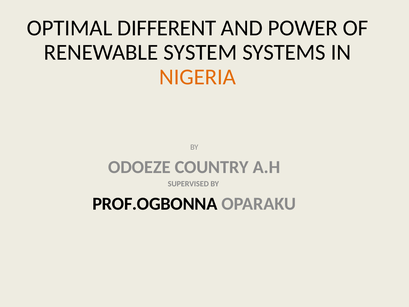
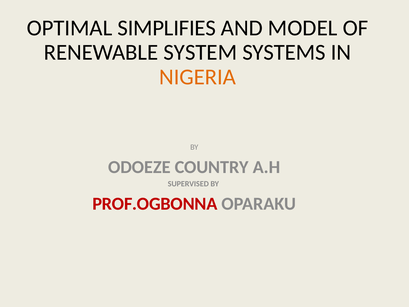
DIFFERENT: DIFFERENT -> SIMPLIFIES
POWER: POWER -> MODEL
PROF.OGBONNA colour: black -> red
